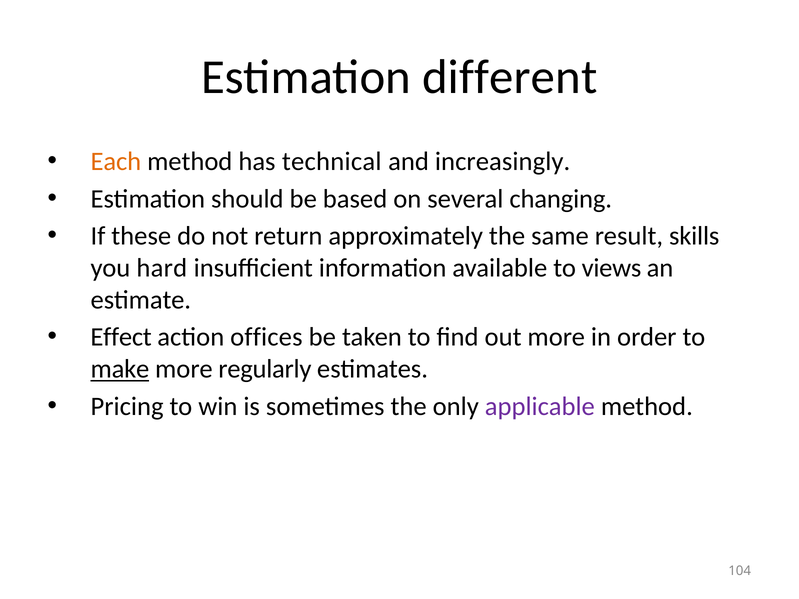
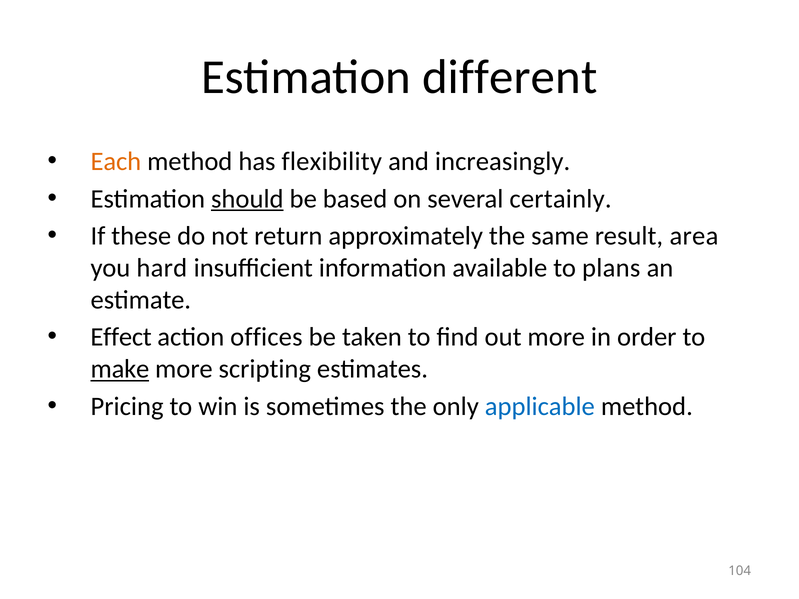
technical: technical -> flexibility
should underline: none -> present
changing: changing -> certainly
skills: skills -> area
views: views -> plans
regularly: regularly -> scripting
applicable colour: purple -> blue
